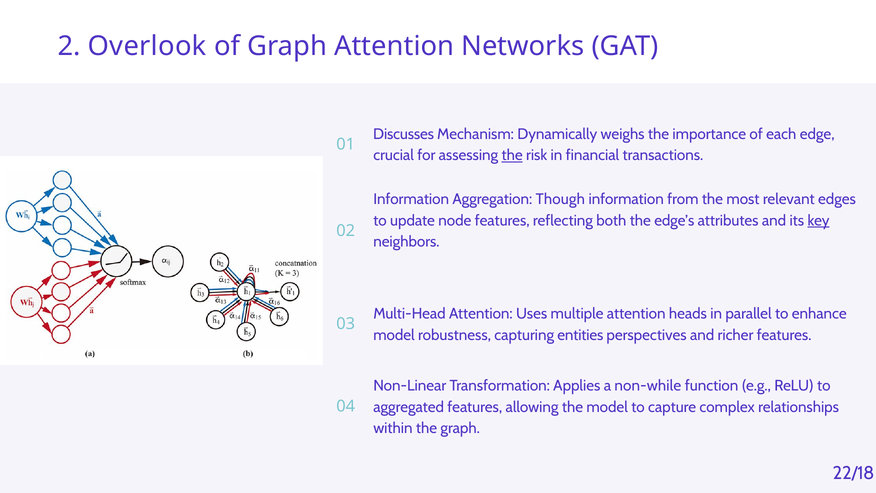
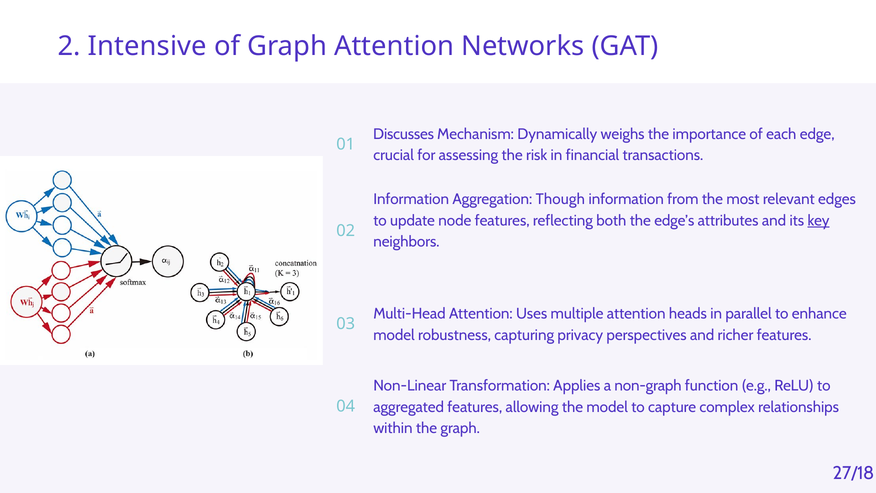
Overlook: Overlook -> Intensive
the at (512, 155) underline: present -> none
entities: entities -> privacy
non-while: non-while -> non-graph
22/18: 22/18 -> 27/18
